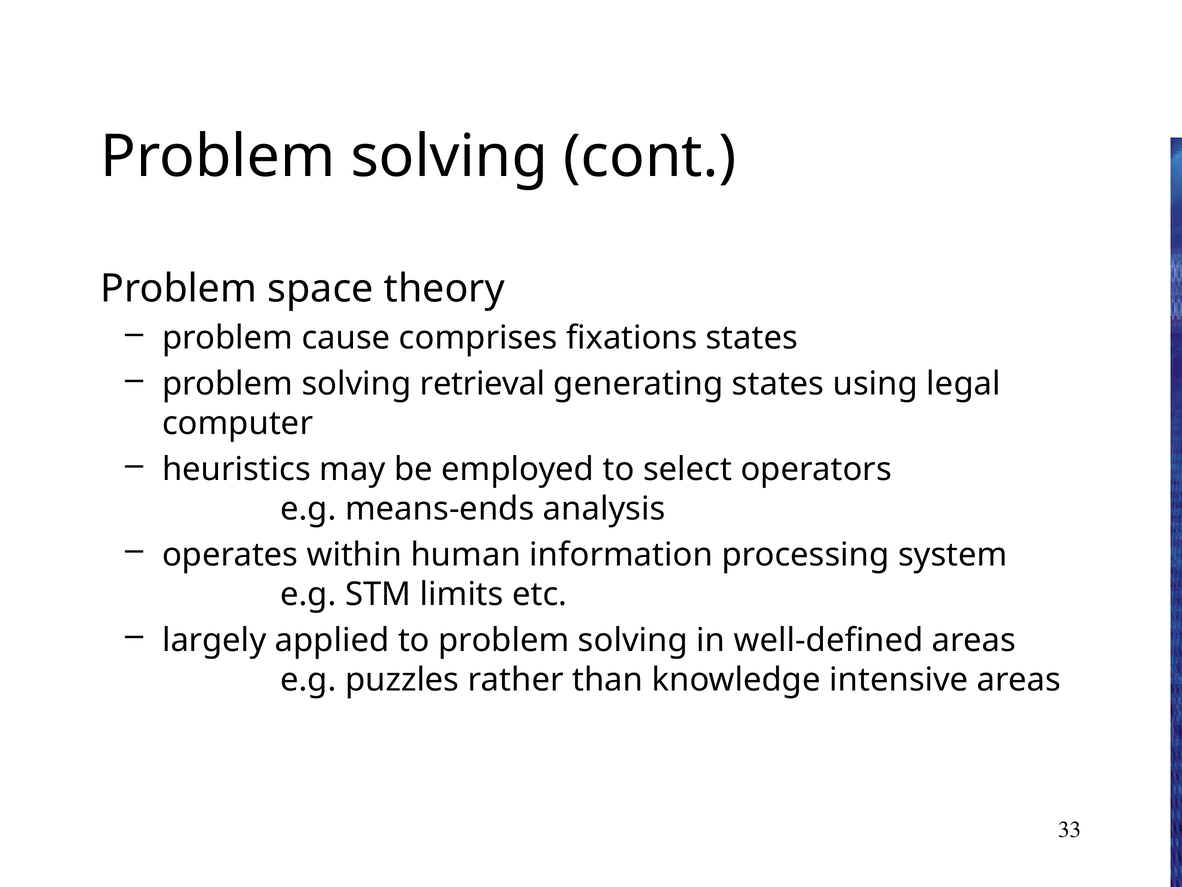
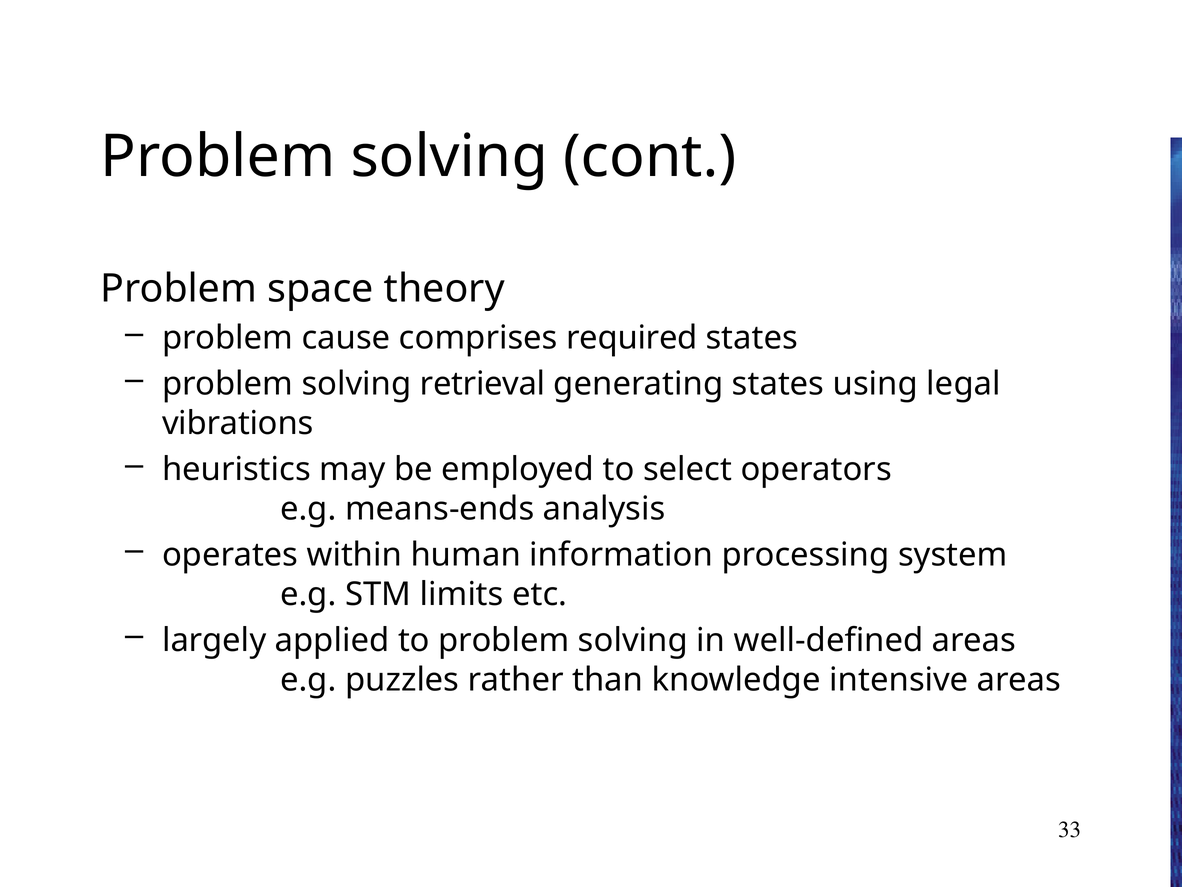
fixations: fixations -> required
computer: computer -> vibrations
